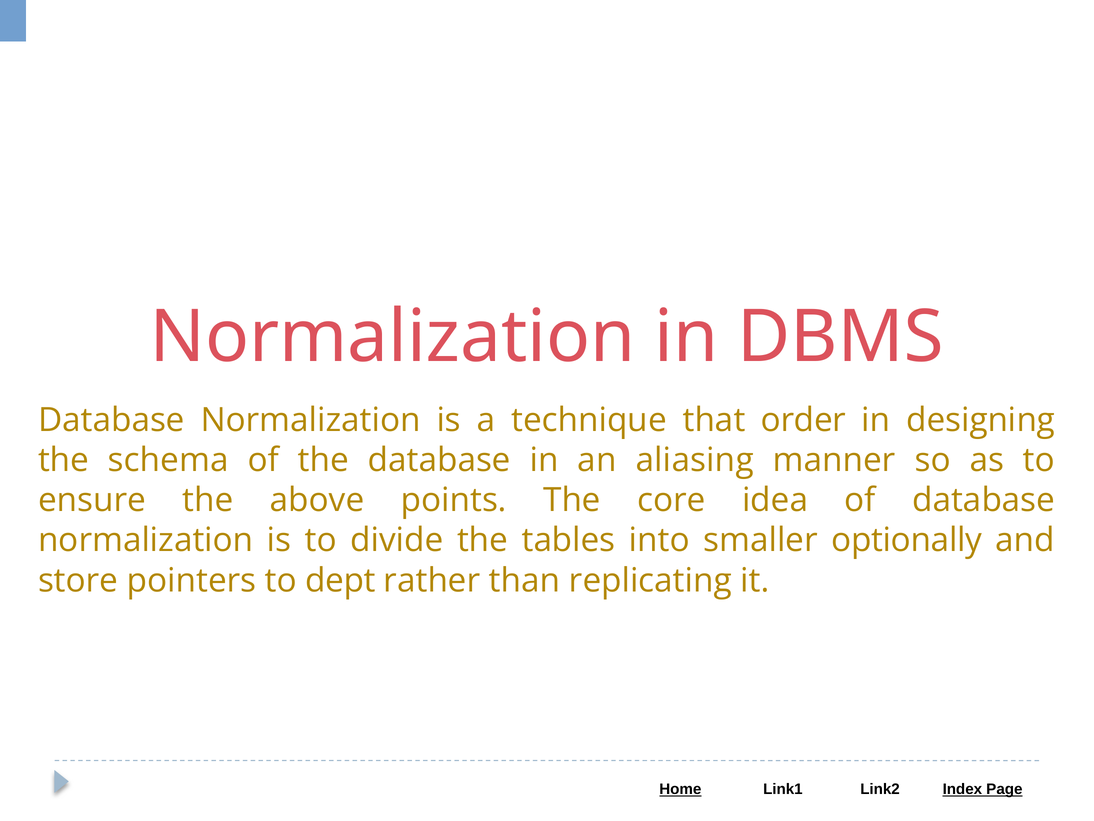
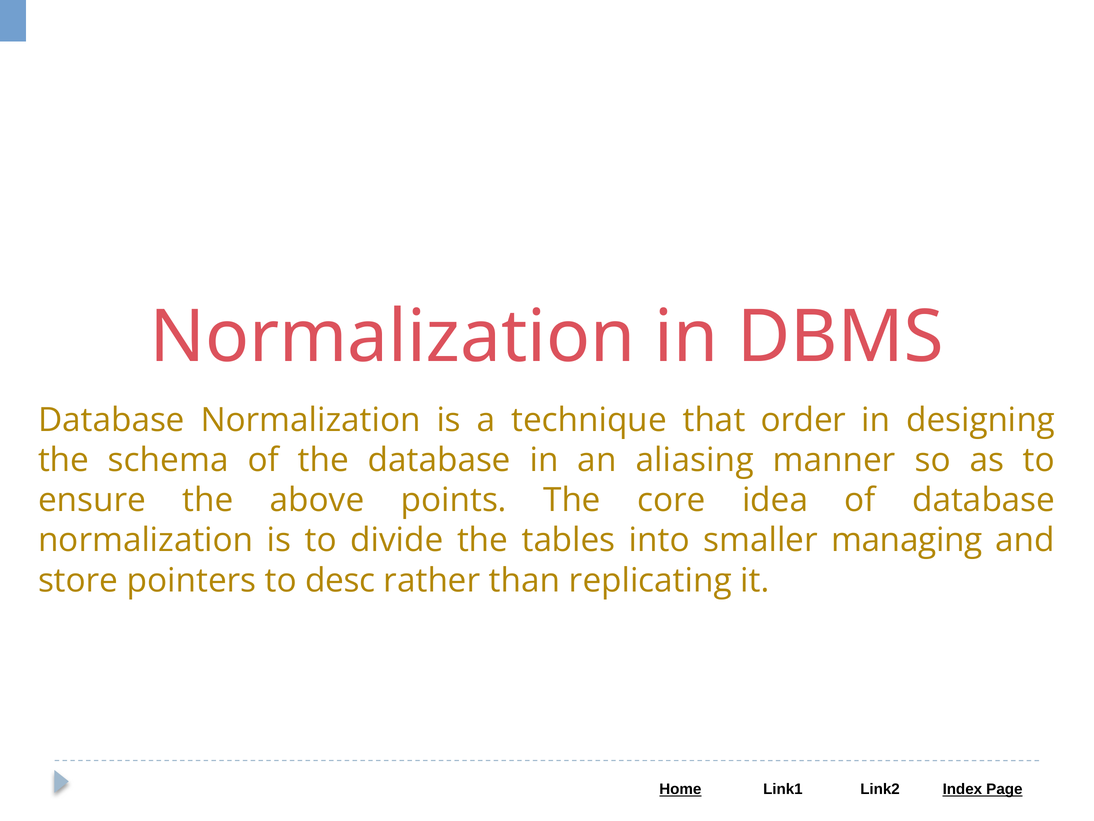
optionally: optionally -> managing
dept: dept -> desc
